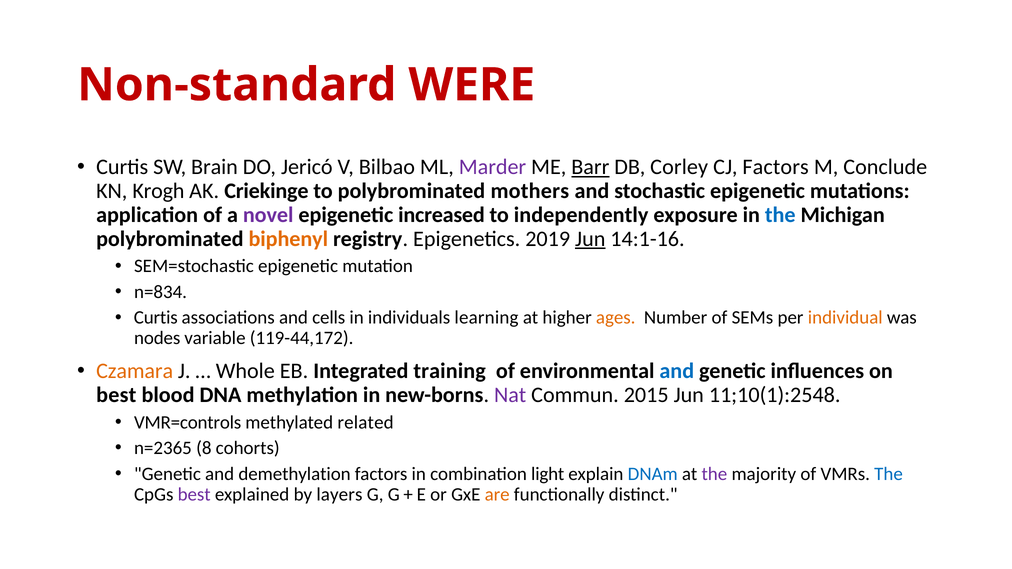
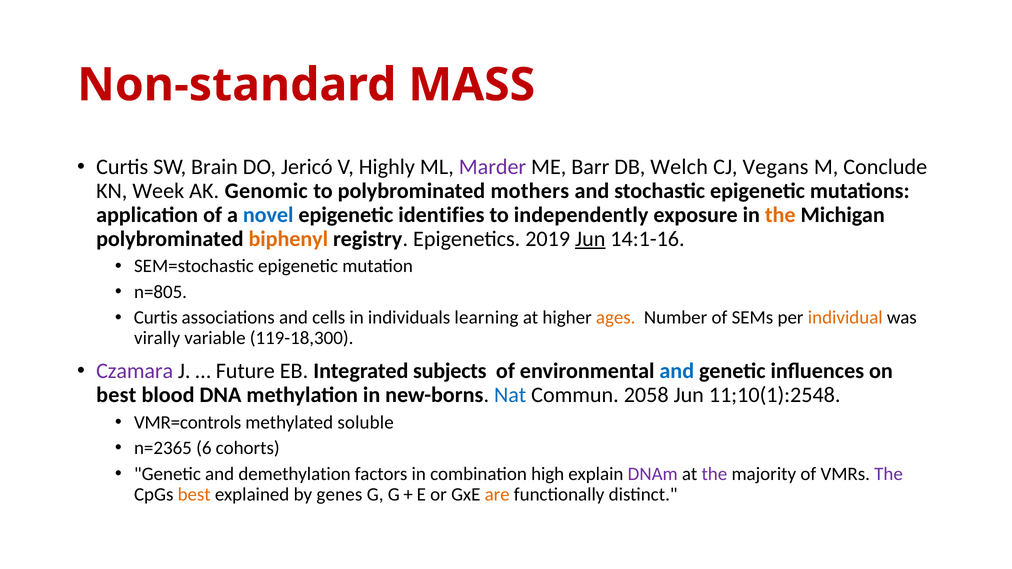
WERE: WERE -> MASS
Bilbao: Bilbao -> Highly
Barr underline: present -> none
Corley: Corley -> Welch
CJ Factors: Factors -> Vegans
Krogh: Krogh -> Week
Criekinge: Criekinge -> Genomic
novel colour: purple -> blue
increased: increased -> identifies
the at (780, 215) colour: blue -> orange
n=834: n=834 -> n=805
nodes: nodes -> virally
119-44,172: 119-44,172 -> 119-18,300
Czamara colour: orange -> purple
Whole: Whole -> Future
training: training -> subjects
Nat colour: purple -> blue
2015: 2015 -> 2058
related: related -> soluble
8: 8 -> 6
light: light -> high
DNAm colour: blue -> purple
The at (889, 474) colour: blue -> purple
best at (194, 494) colour: purple -> orange
layers: layers -> genes
